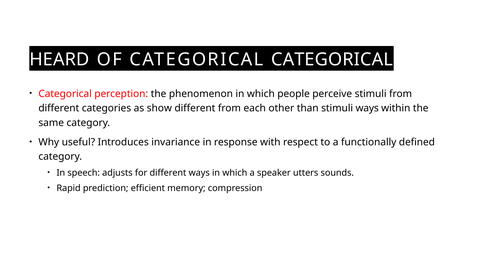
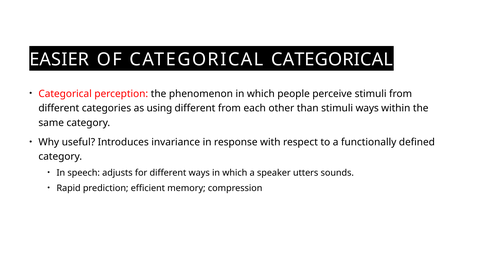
HEARD: HEARD -> EASIER
show: show -> using
